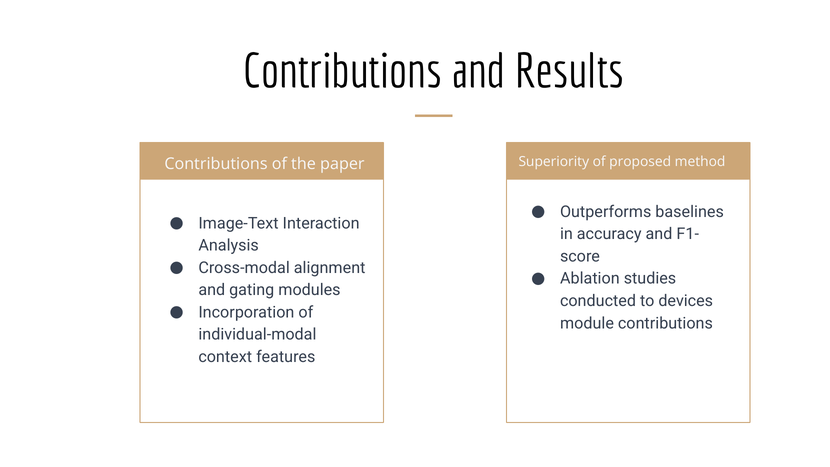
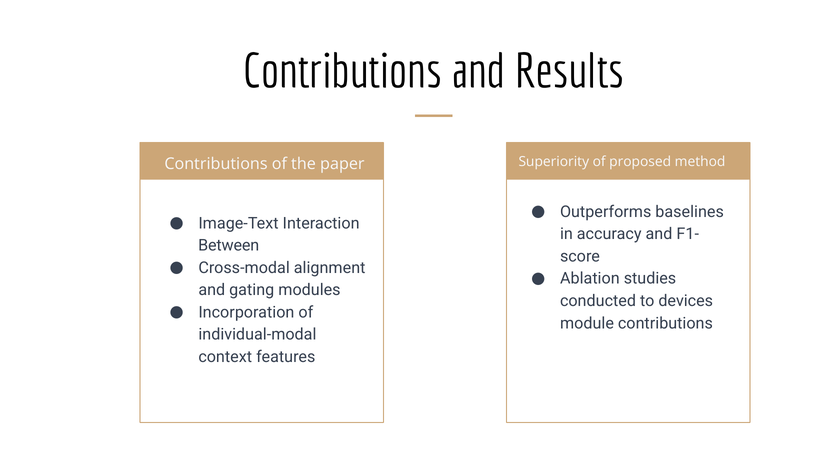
Analysis: Analysis -> Between
